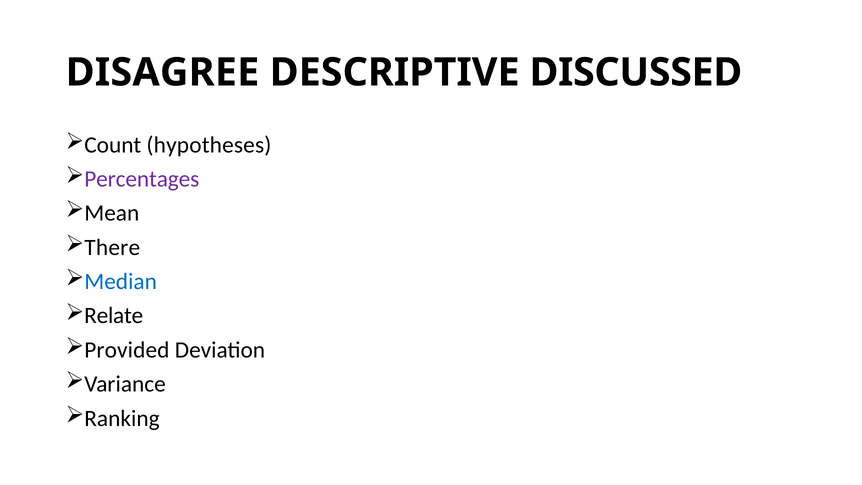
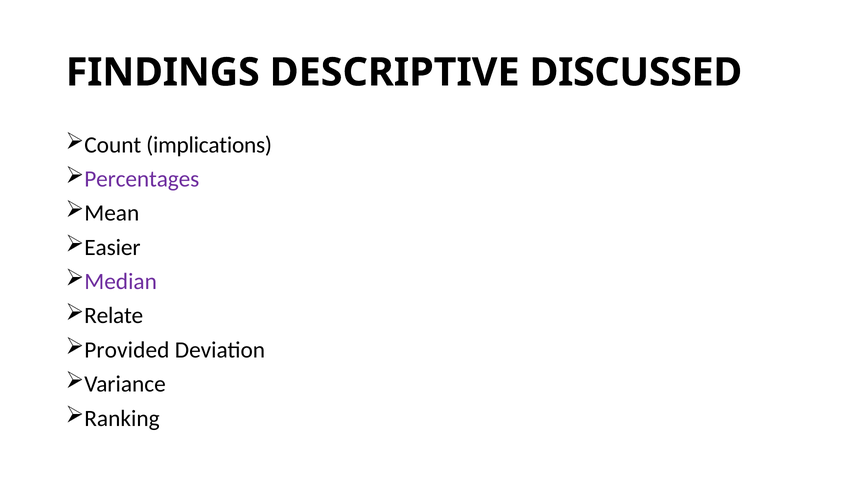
DISAGREE: DISAGREE -> FINDINGS
hypotheses: hypotheses -> implications
There: There -> Easier
Median colour: blue -> purple
